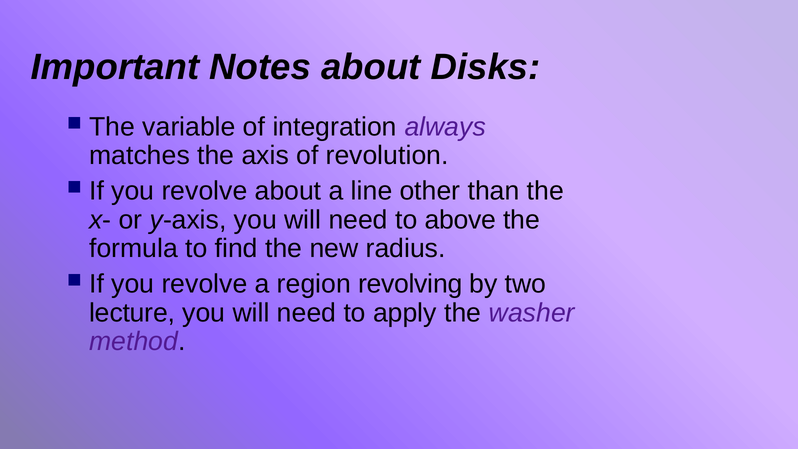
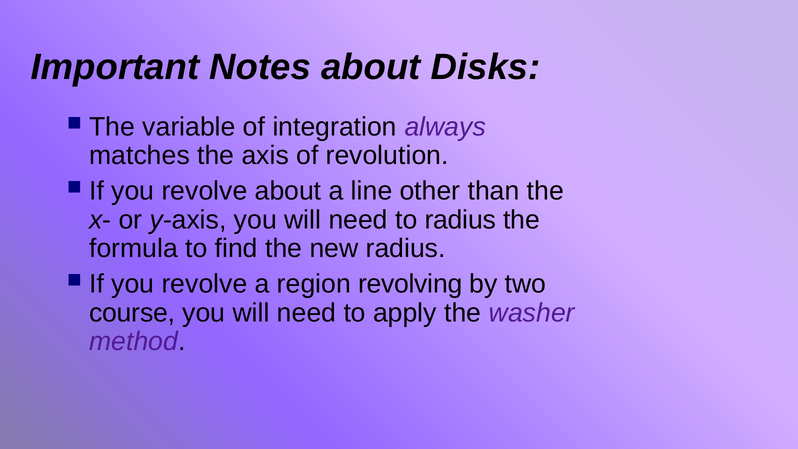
to above: above -> radius
lecture: lecture -> course
